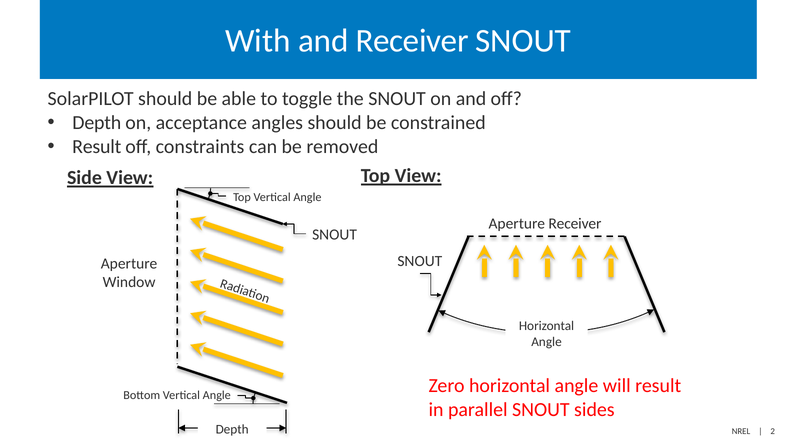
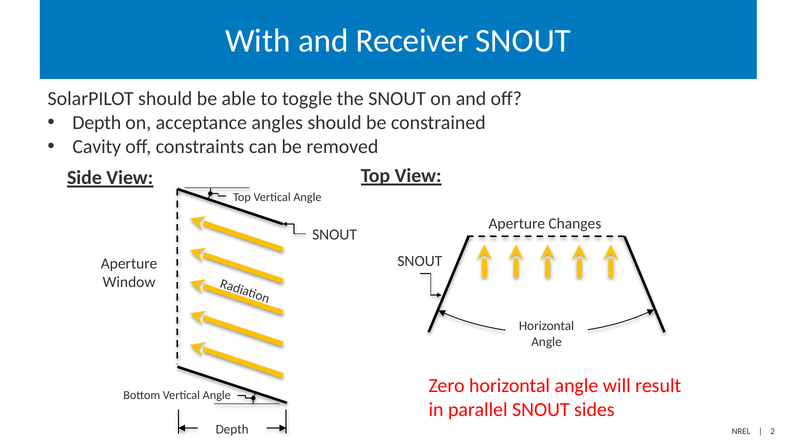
Result at (97, 147): Result -> Cavity
Aperture Receiver: Receiver -> Changes
